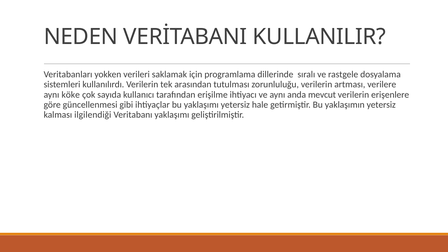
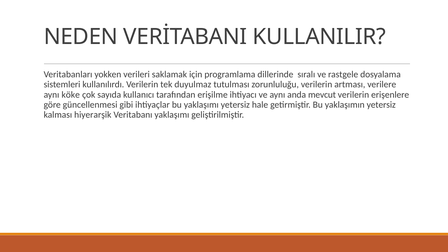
arasından: arasından -> duyulmaz
ilgilendiği: ilgilendiği -> hiyerarşik
